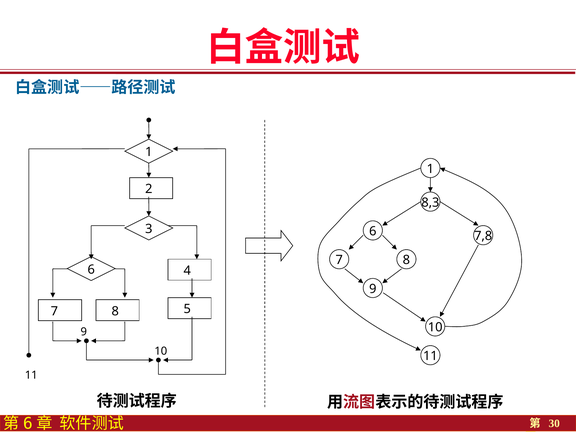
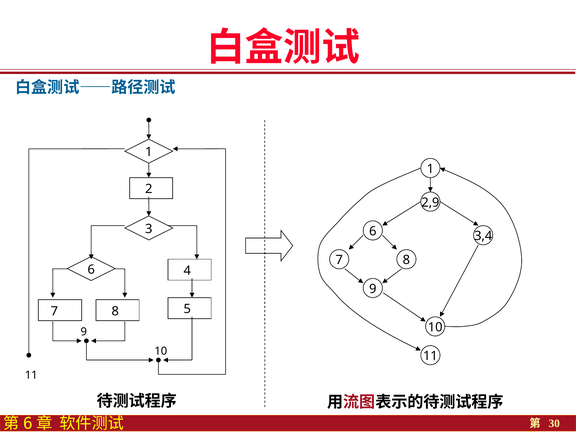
8,3: 8,3 -> 2,9
7,8: 7,8 -> 3,4
